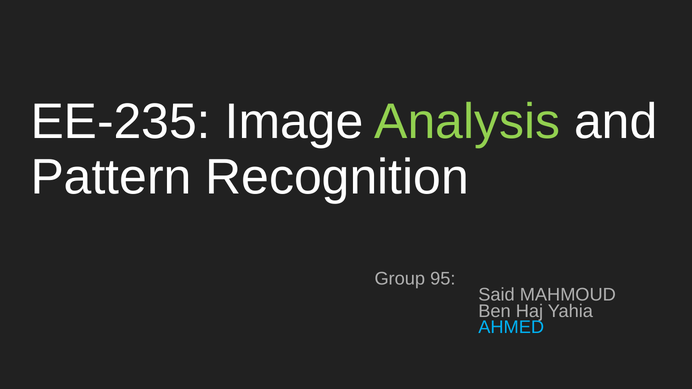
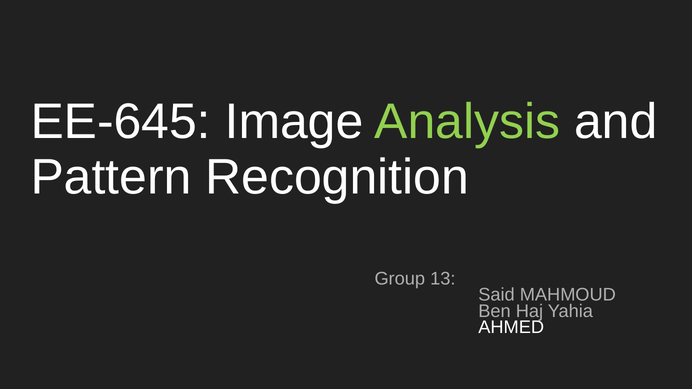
EE-235: EE-235 -> EE-645
95: 95 -> 13
AHMED colour: light blue -> white
